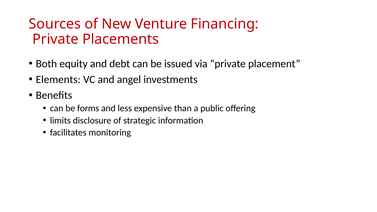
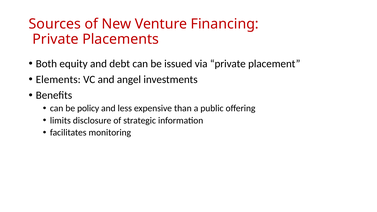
forms: forms -> policy
